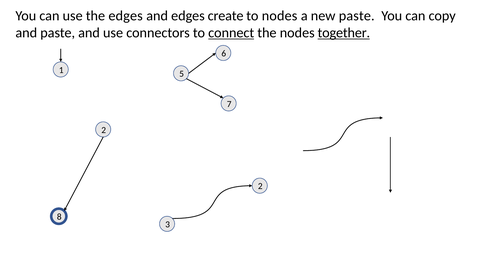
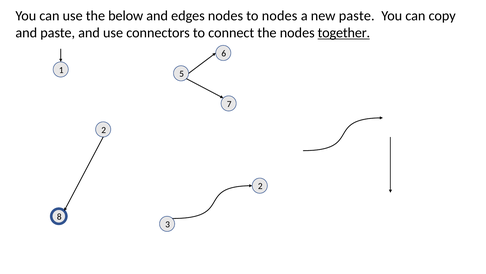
the edges: edges -> below
edges create: create -> nodes
connect underline: present -> none
